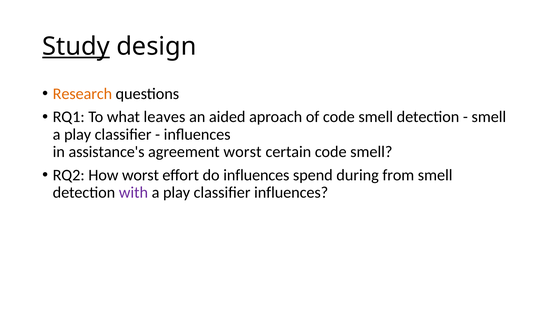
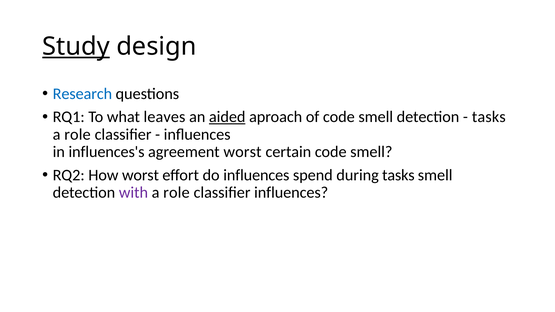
Research colour: orange -> blue
aided underline: none -> present
smell at (489, 117): smell -> tasks
play at (78, 134): play -> role
assistance's: assistance's -> influences's
during from: from -> tasks
play at (177, 193): play -> role
